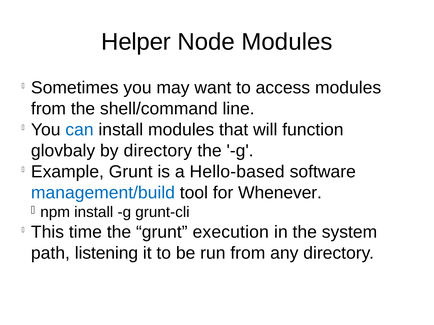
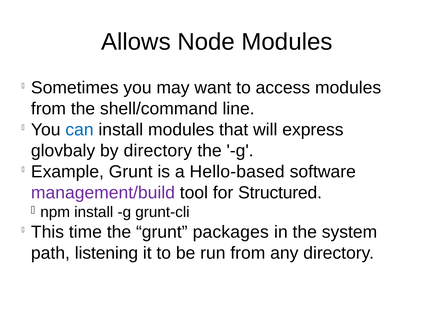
Helper: Helper -> Allows
function: function -> express
management/build colour: blue -> purple
Whenever: Whenever -> Structured
execution: execution -> packages
